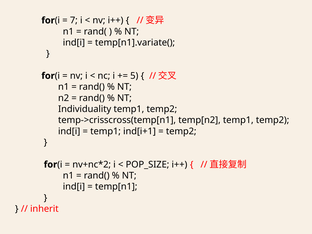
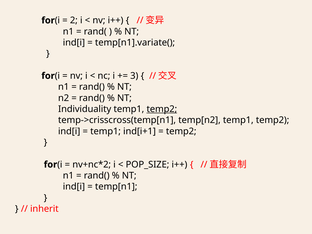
7: 7 -> 2
5: 5 -> 3
temp2 at (162, 109) underline: none -> present
